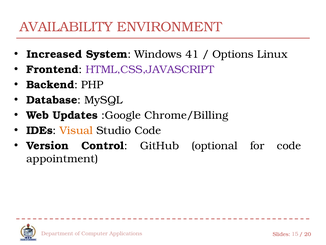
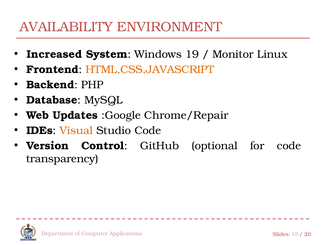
41: 41 -> 19
Options: Options -> Monitor
HTML,CSS,JAVASCRIPT colour: purple -> orange
Chrome/Billing: Chrome/Billing -> Chrome/Repair
appointment: appointment -> transparency
